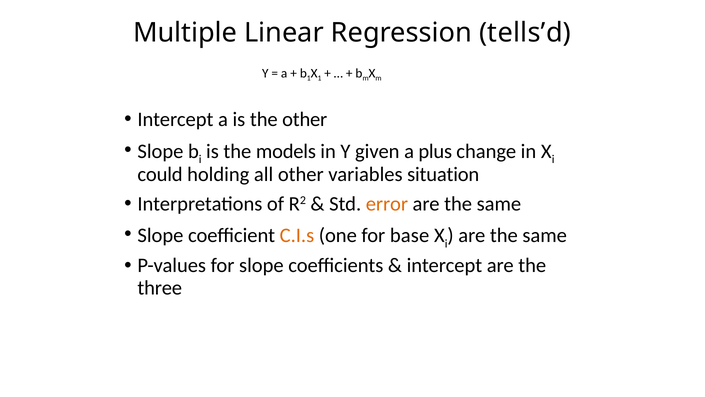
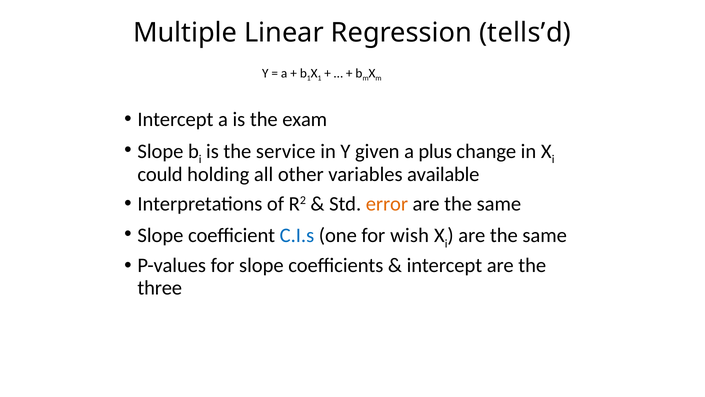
the other: other -> exam
models: models -> service
situation: situation -> available
C.I.s colour: orange -> blue
base: base -> wish
